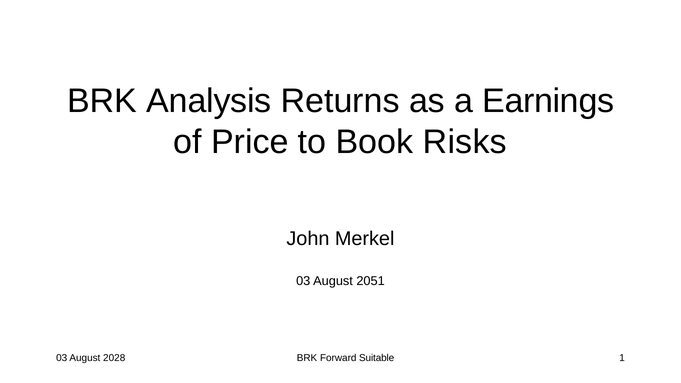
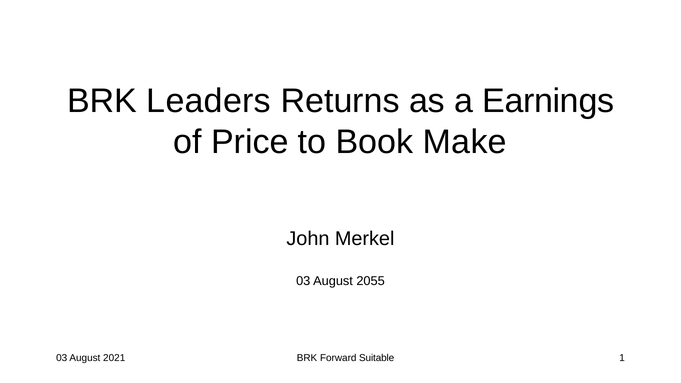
Analysis: Analysis -> Leaders
Risks: Risks -> Make
2051: 2051 -> 2055
2028: 2028 -> 2021
